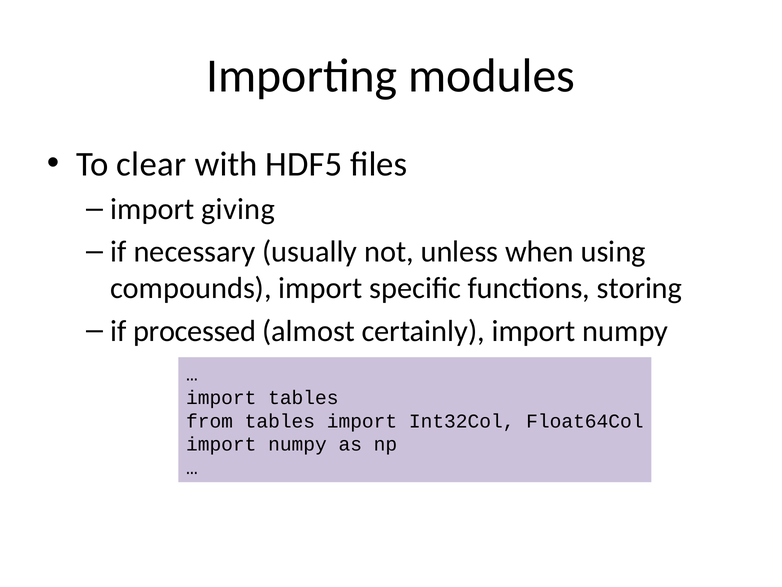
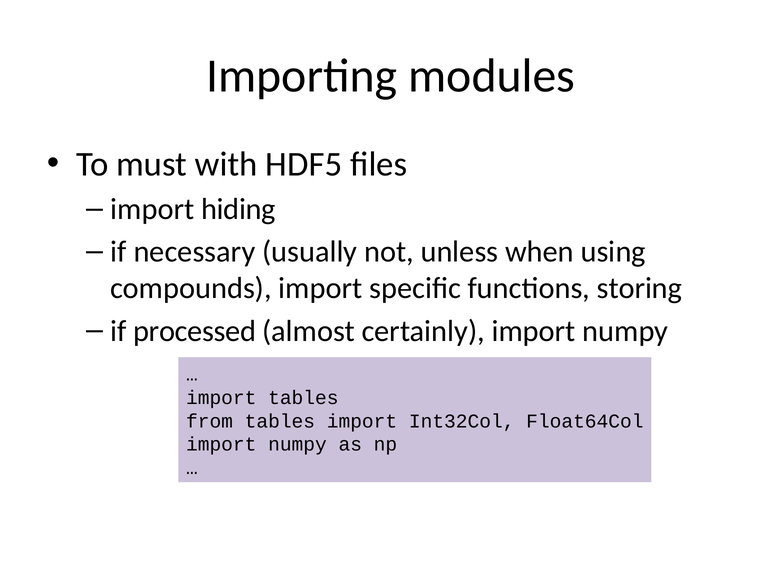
clear: clear -> must
giving: giving -> hiding
